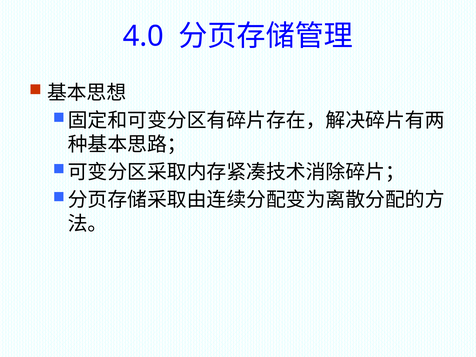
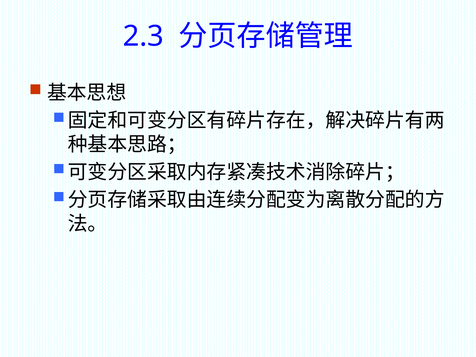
4.0: 4.0 -> 2.3
